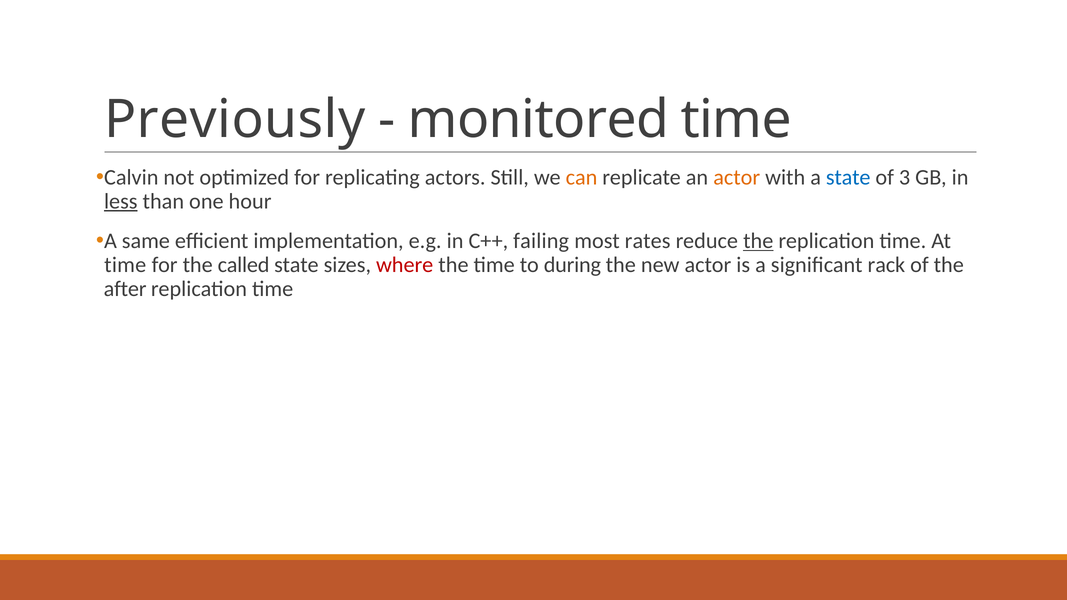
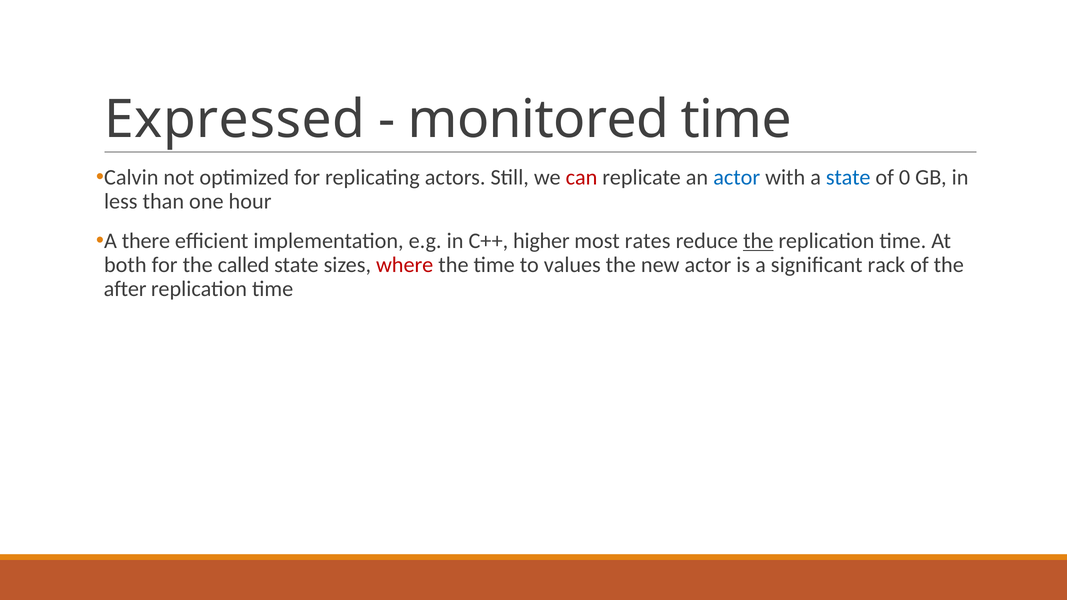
Previously: Previously -> Expressed
can colour: orange -> red
actor at (737, 177) colour: orange -> blue
3: 3 -> 0
less underline: present -> none
same: same -> there
failing: failing -> higher
time at (125, 265): time -> both
during: during -> values
